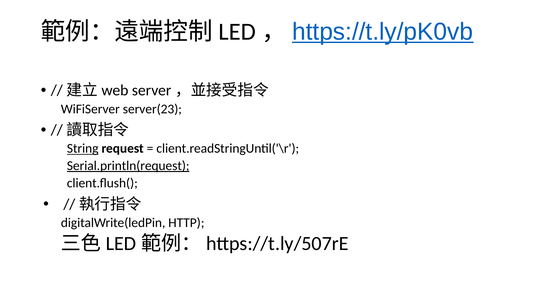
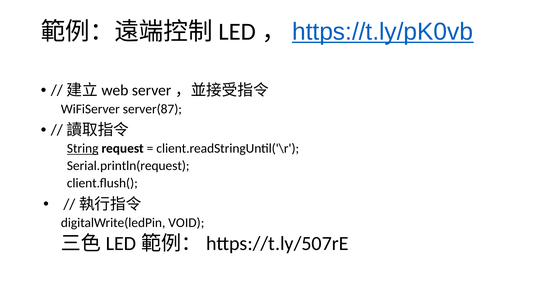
server(23: server(23 -> server(87
Serial.println(request underline: present -> none
HTTP: HTTP -> VOID
